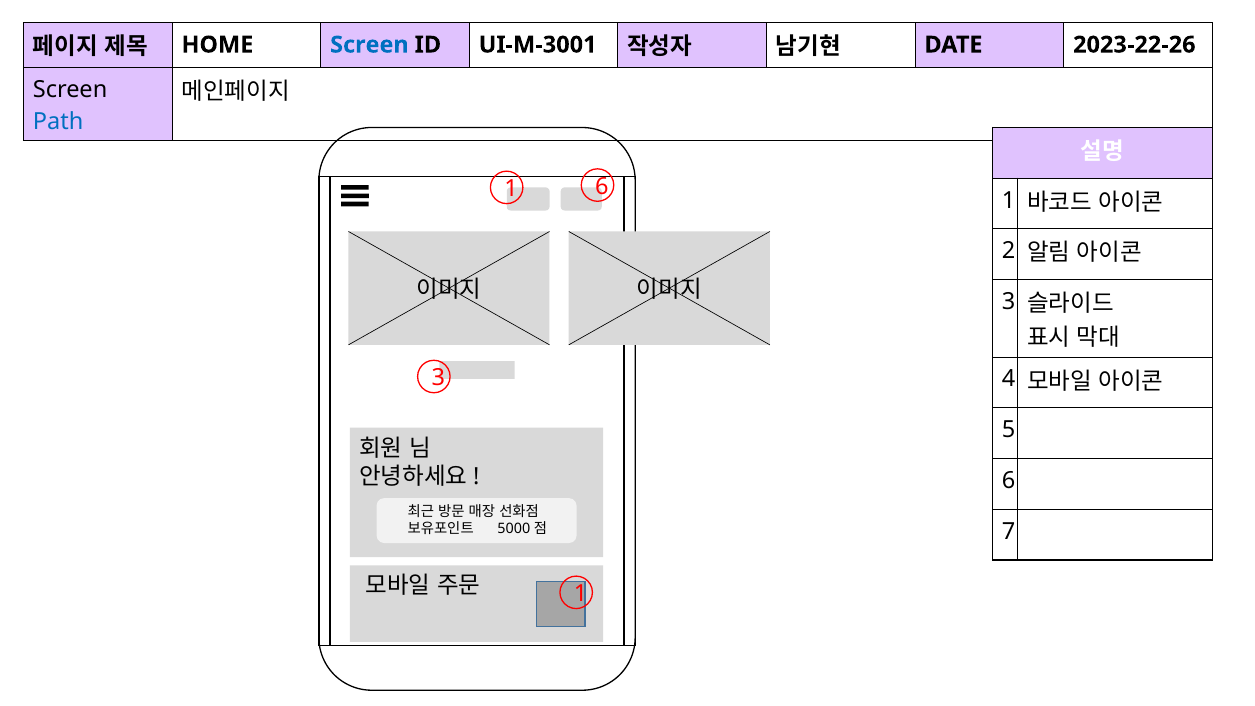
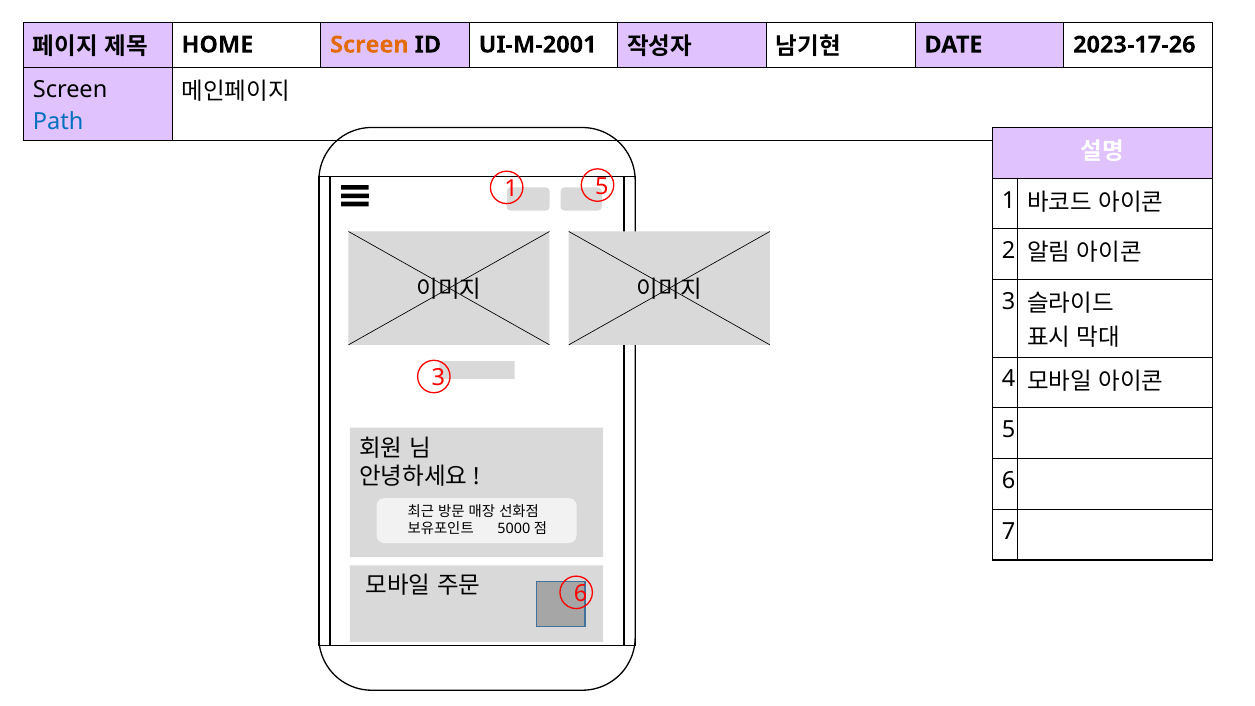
Screen at (369, 45) colour: blue -> orange
UI-M-3001: UI-M-3001 -> UI-M-2001
2023-22-26: 2023-22-26 -> 2023-17-26
1 6: 6 -> 5
1 at (581, 594): 1 -> 6
